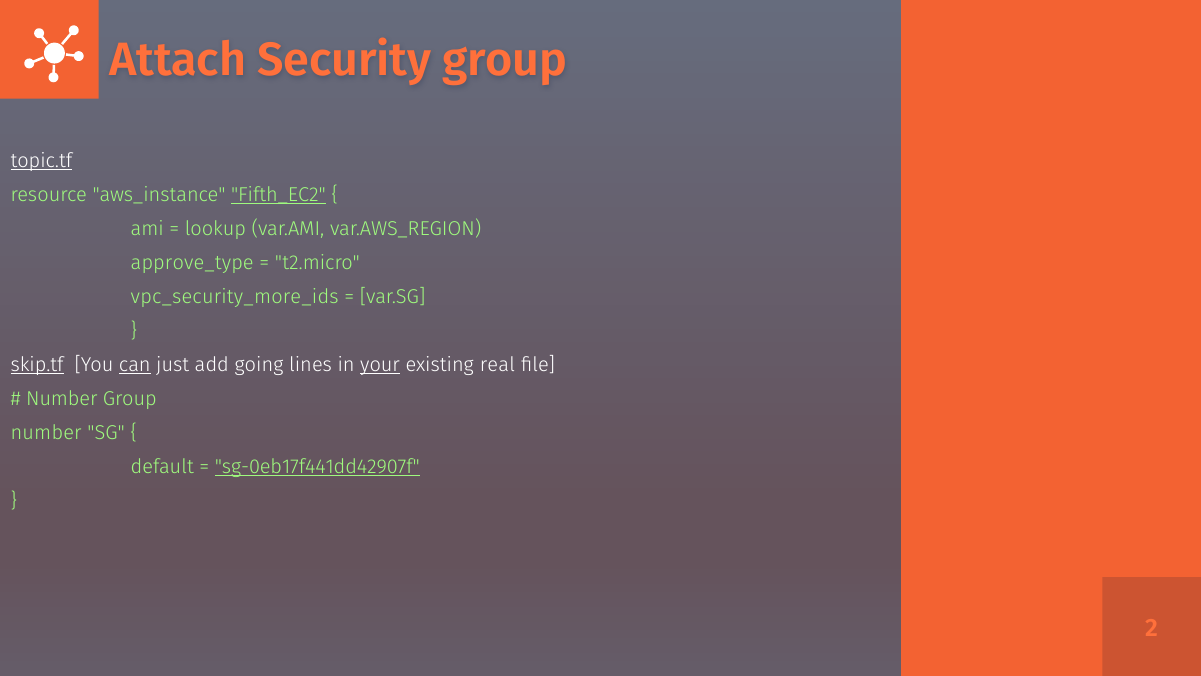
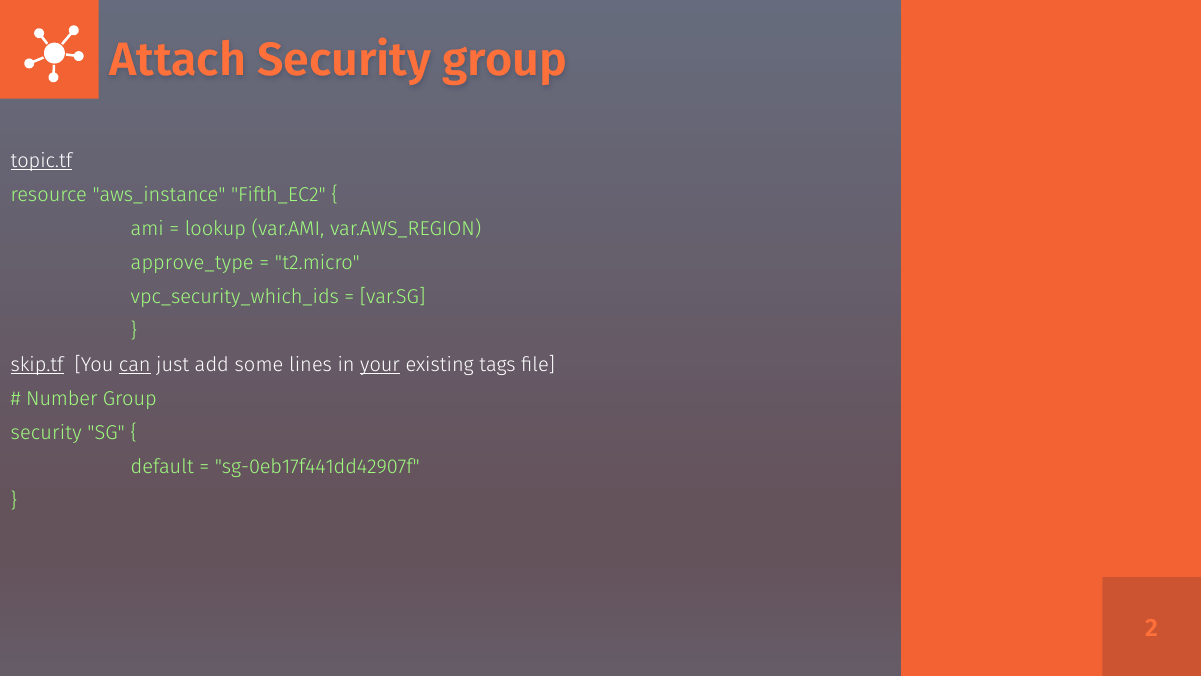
Fifth_EC2 underline: present -> none
vpc_security_more_ids: vpc_security_more_ids -> vpc_security_which_ids
going: going -> some
real: real -> tags
number at (46, 433): number -> security
sg-0eb17f441dd42907f underline: present -> none
